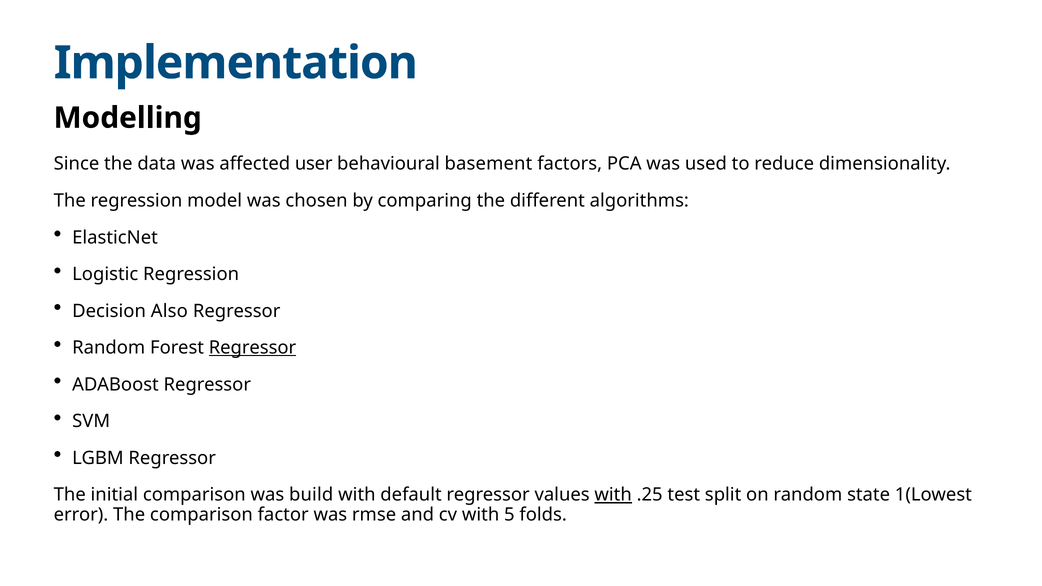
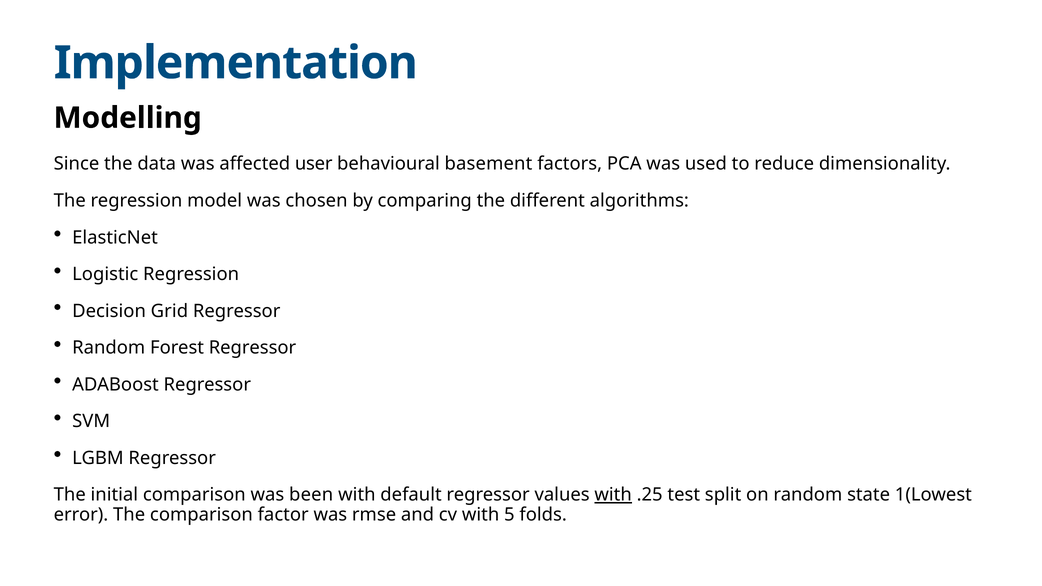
Also: Also -> Grid
Regressor at (252, 348) underline: present -> none
build: build -> been
